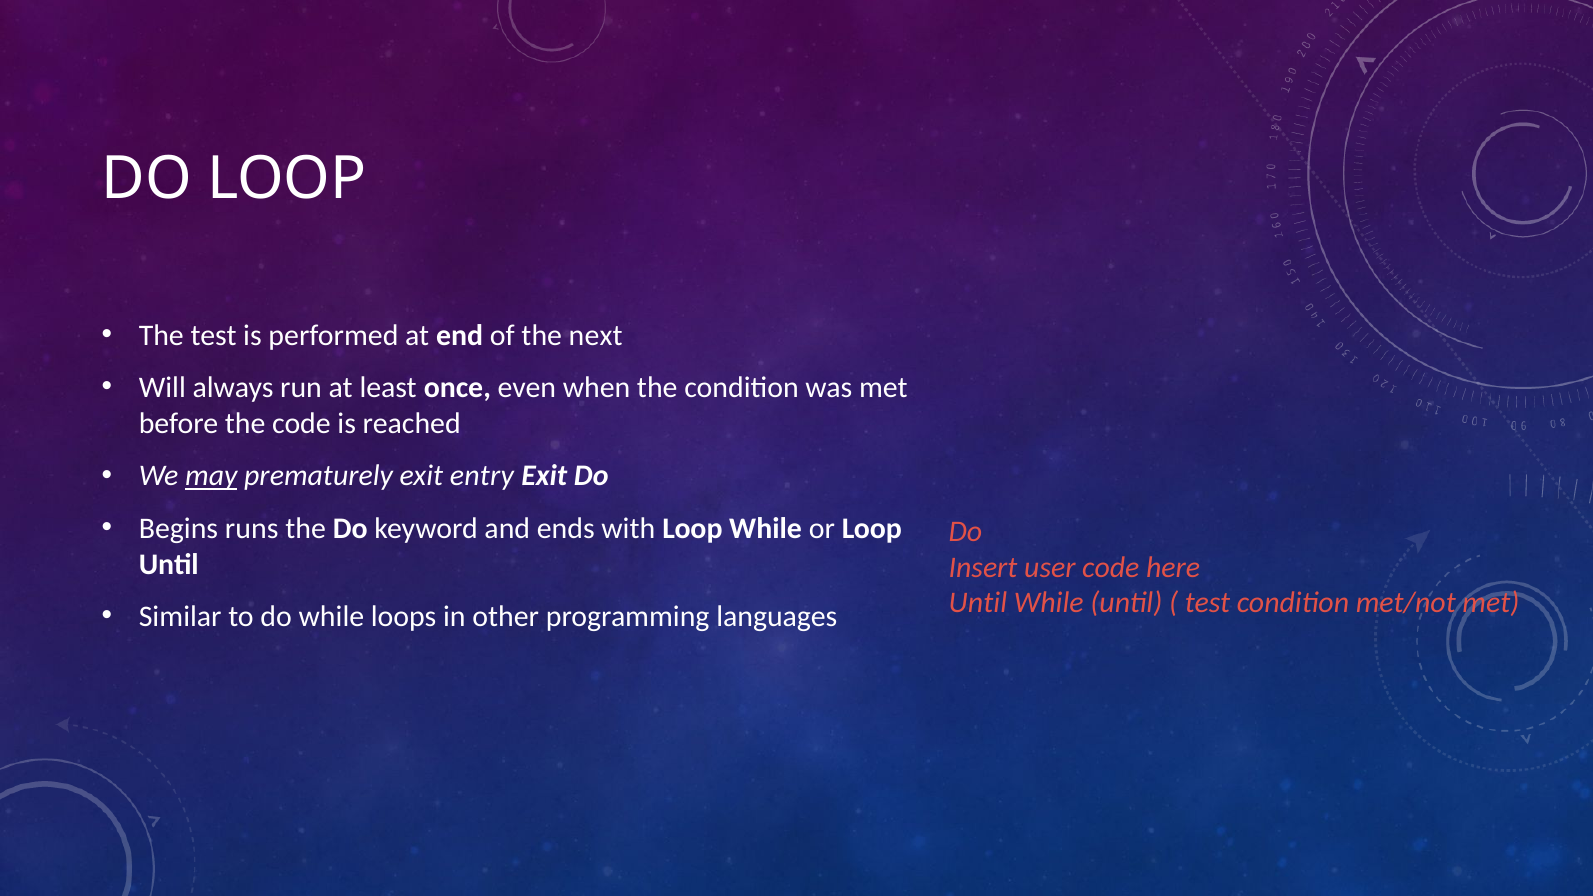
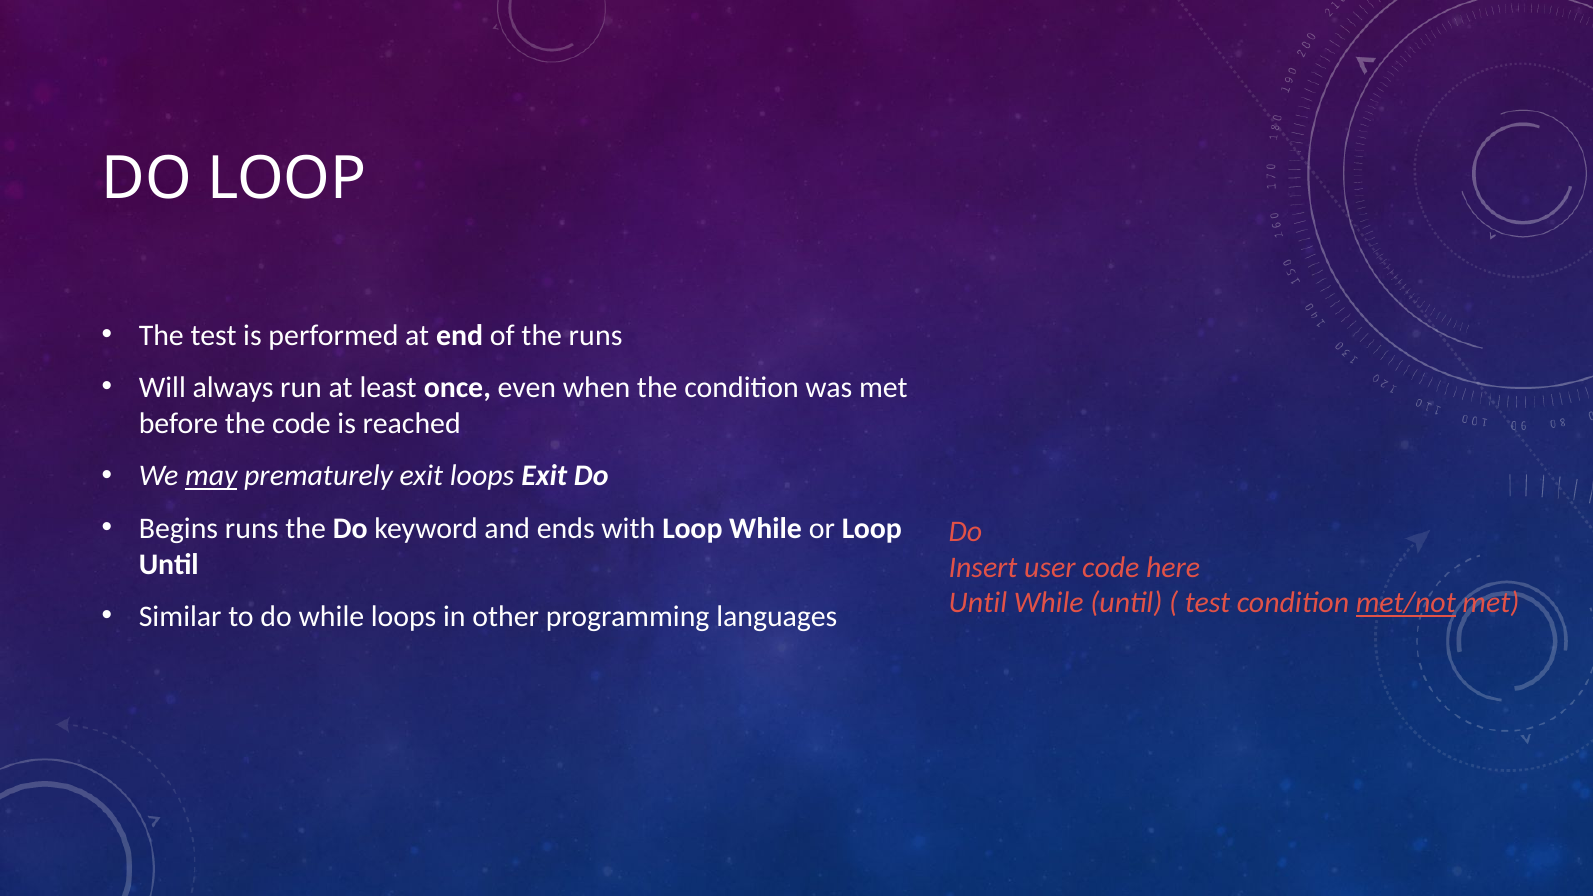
the next: next -> runs
exit entry: entry -> loops
met/not underline: none -> present
